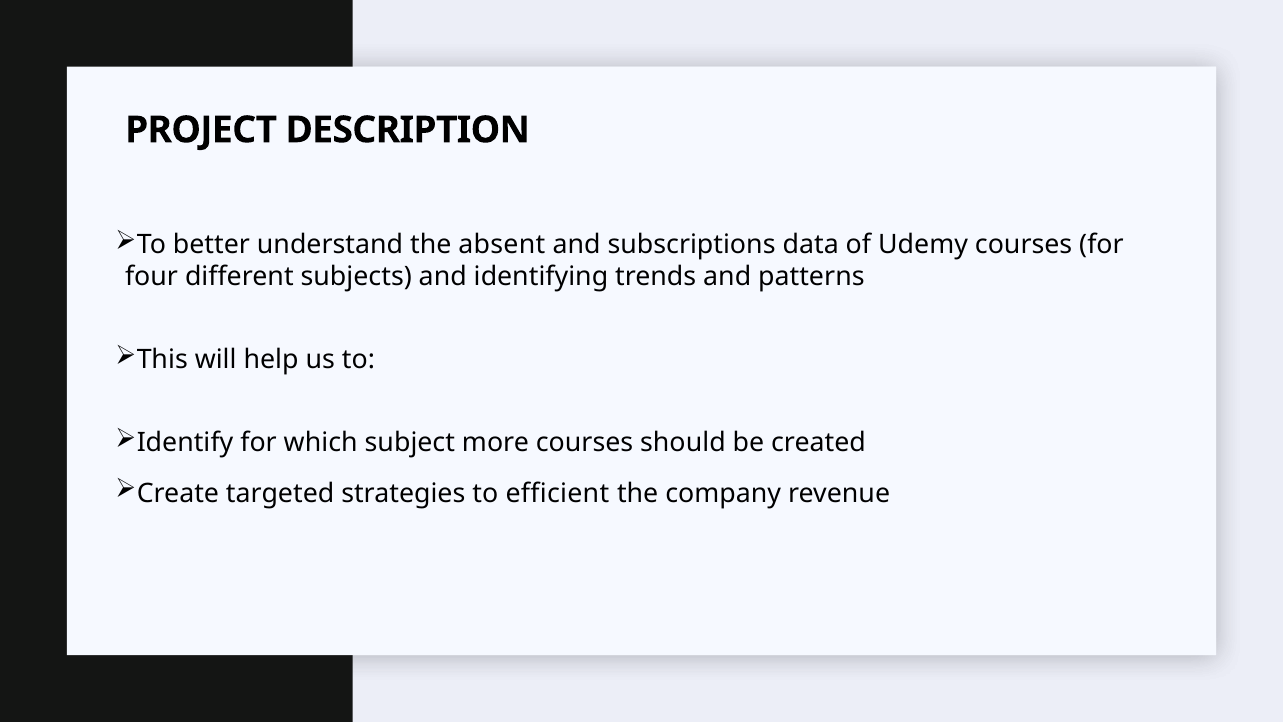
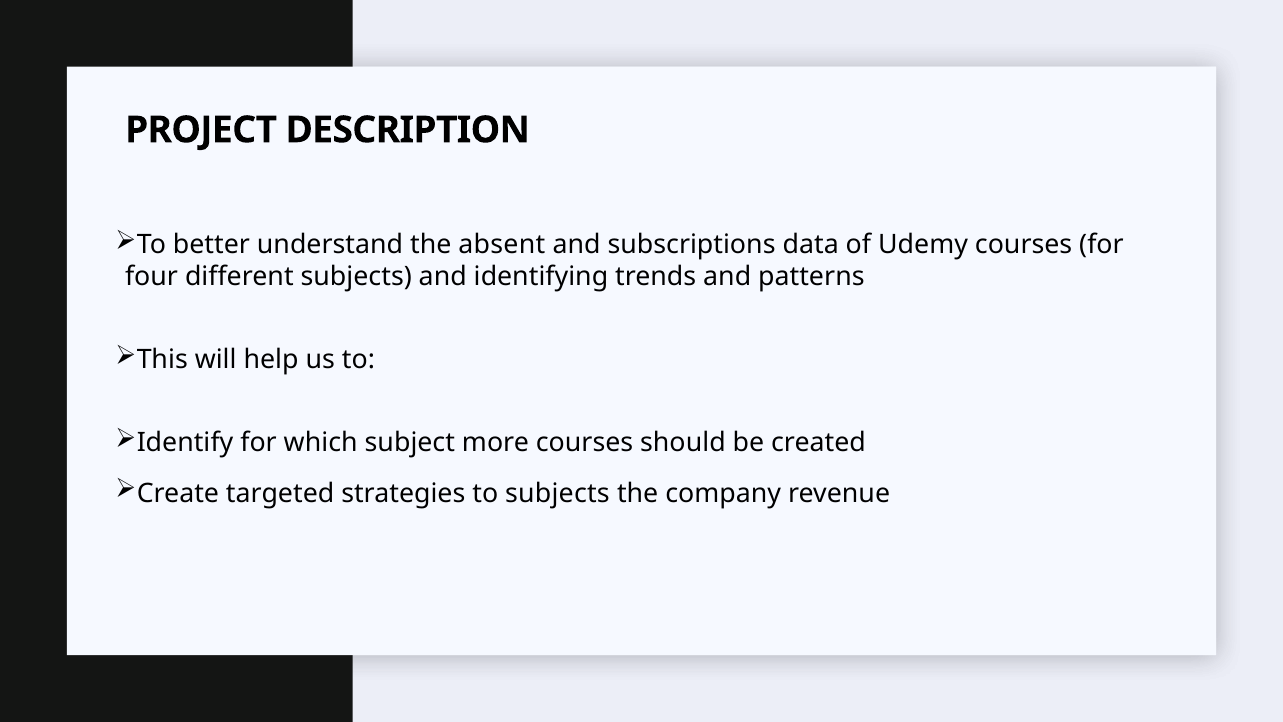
to efficient: efficient -> subjects
